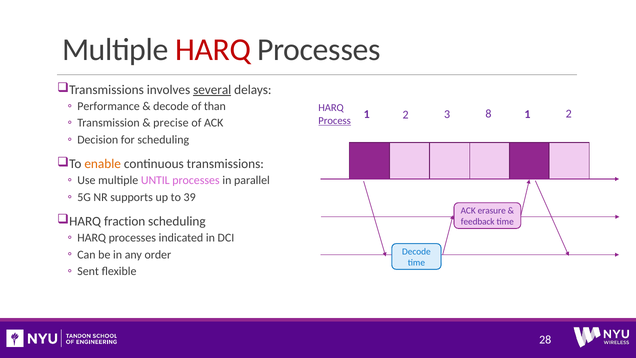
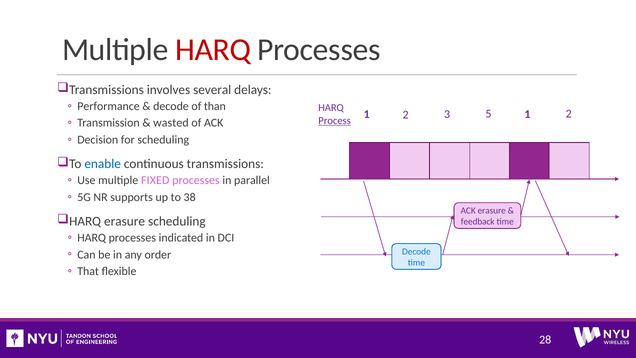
several underline: present -> none
8: 8 -> 5
precise: precise -> wasted
enable colour: orange -> blue
UNTIL: UNTIL -> FIXED
39: 39 -> 38
HARQ fraction: fraction -> erasure
Sent: Sent -> That
